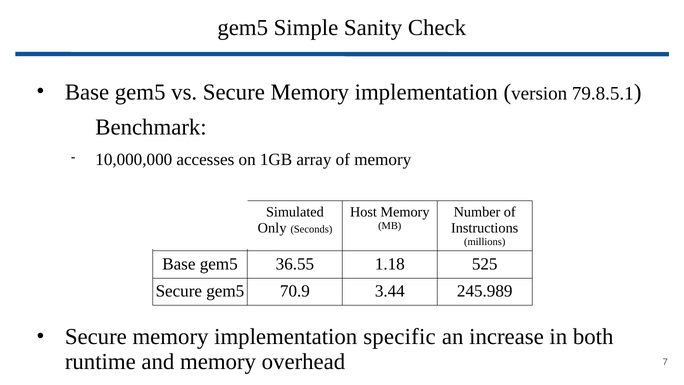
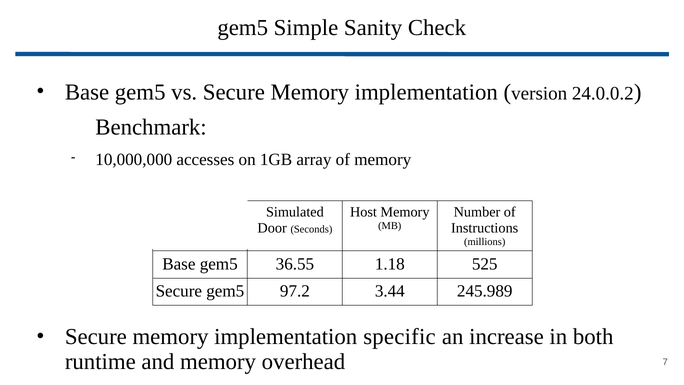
79.8.5.1: 79.8.5.1 -> 24.0.0.2
Only: Only -> Door
70.9: 70.9 -> 97.2
